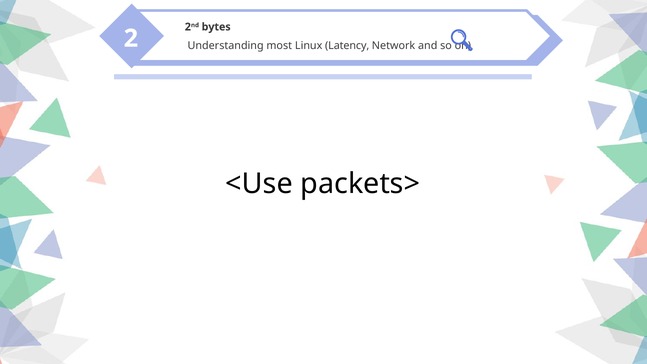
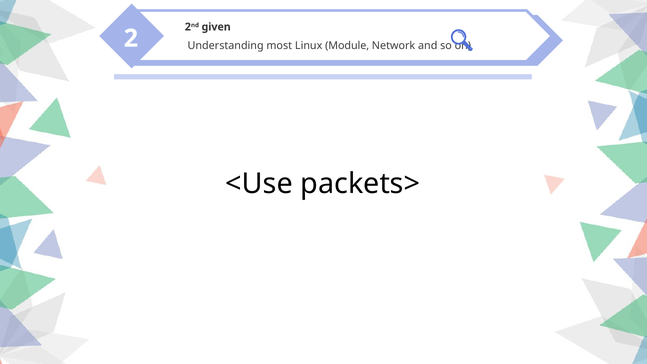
bytes: bytes -> given
Latency: Latency -> Module
